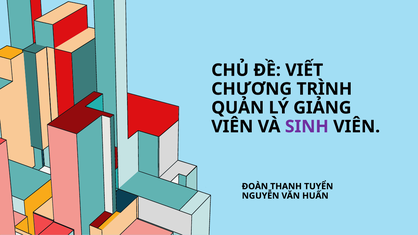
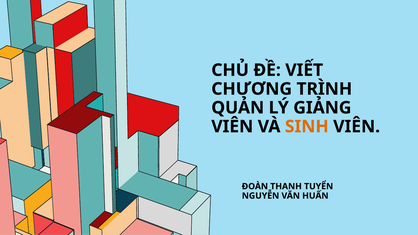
SINH colour: purple -> orange
